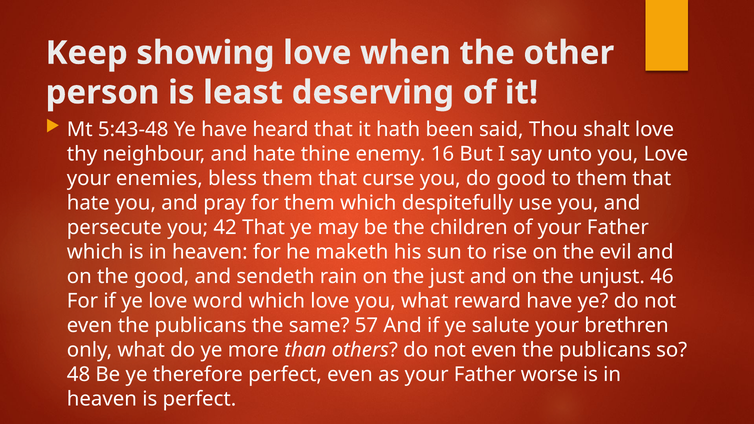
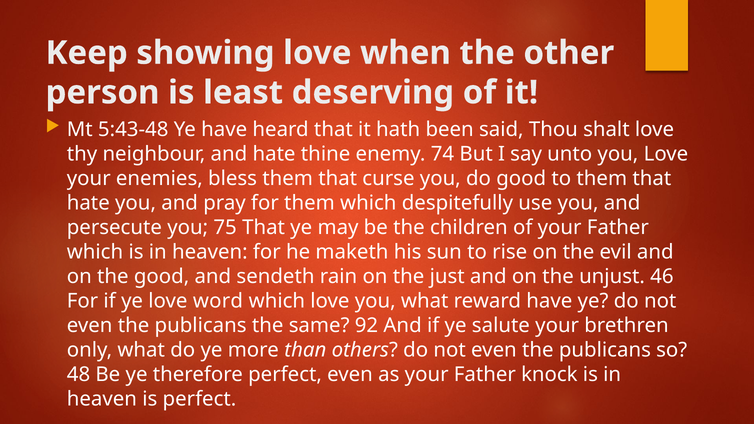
16: 16 -> 74
42: 42 -> 75
57: 57 -> 92
worse: worse -> knock
